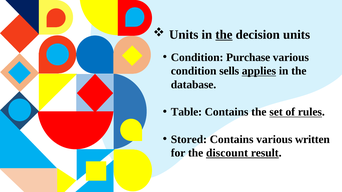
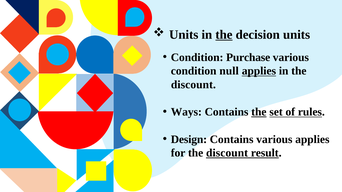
sells: sells -> null
database at (194, 85): database -> discount
Table: Table -> Ways
the at (259, 112) underline: none -> present
Stored: Stored -> Design
various written: written -> applies
